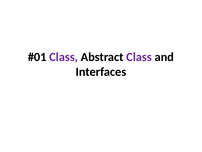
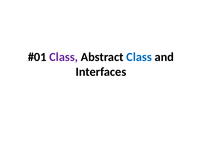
Class at (139, 57) colour: purple -> blue
